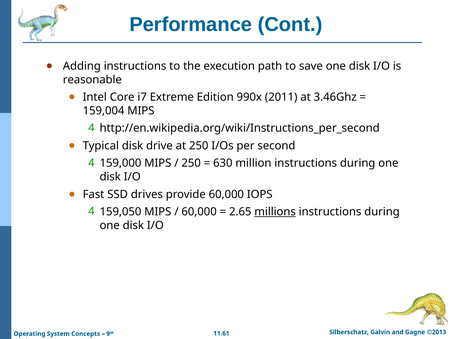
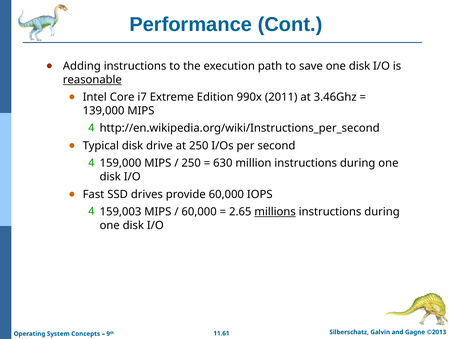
reasonable underline: none -> present
159,004: 159,004 -> 139,000
159,050: 159,050 -> 159,003
